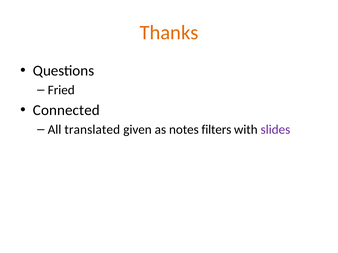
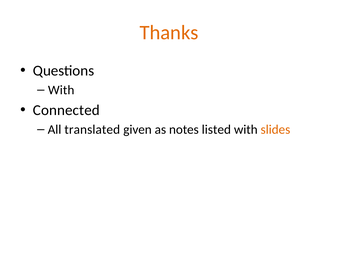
Fried at (61, 90): Fried -> With
filters: filters -> listed
slides colour: purple -> orange
